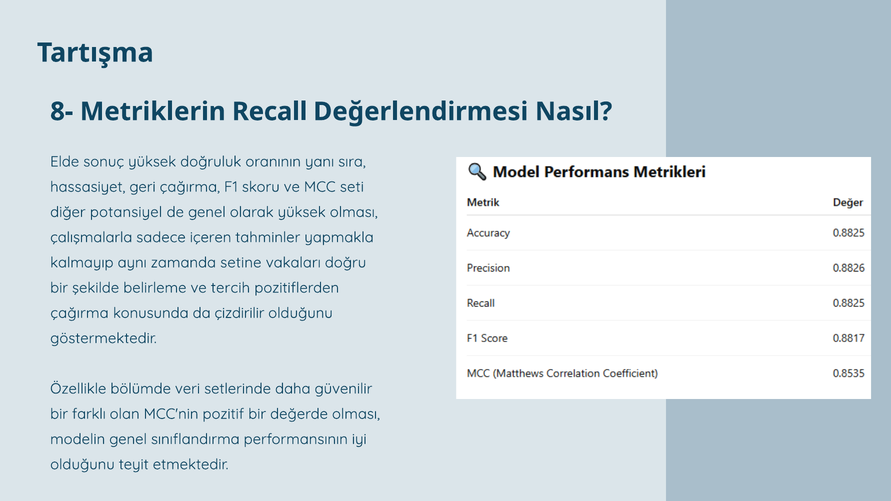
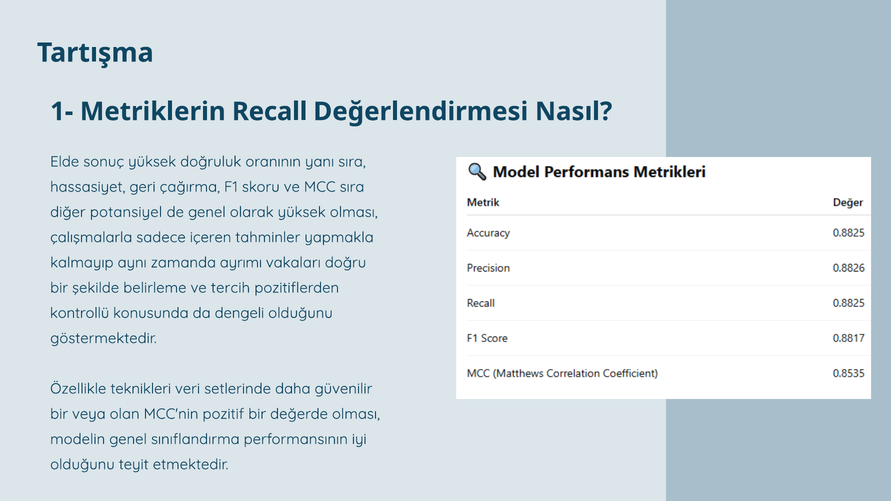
8-: 8- -> 1-
MCC seti: seti -> sıra
setine: setine -> ayrımı
çağırma at (79, 313): çağırma -> kontrollü
çizdirilir: çizdirilir -> dengeli
bölümde: bölümde -> teknikleri
farklı: farklı -> veya
